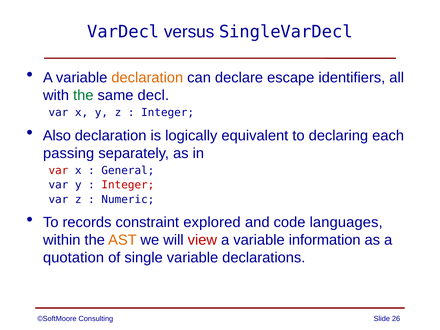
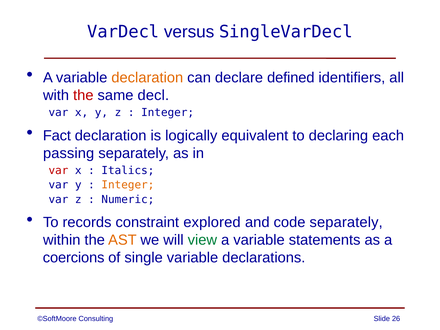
escape: escape -> defined
the at (83, 95) colour: green -> red
Also: Also -> Fact
General: General -> Italics
Integer at (128, 185) colour: red -> orange
code languages: languages -> separately
view colour: red -> green
information: information -> statements
quotation: quotation -> coercions
